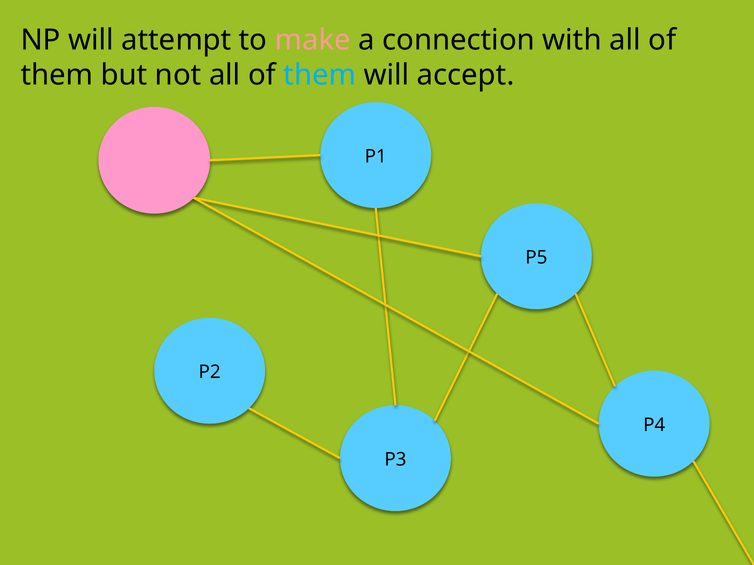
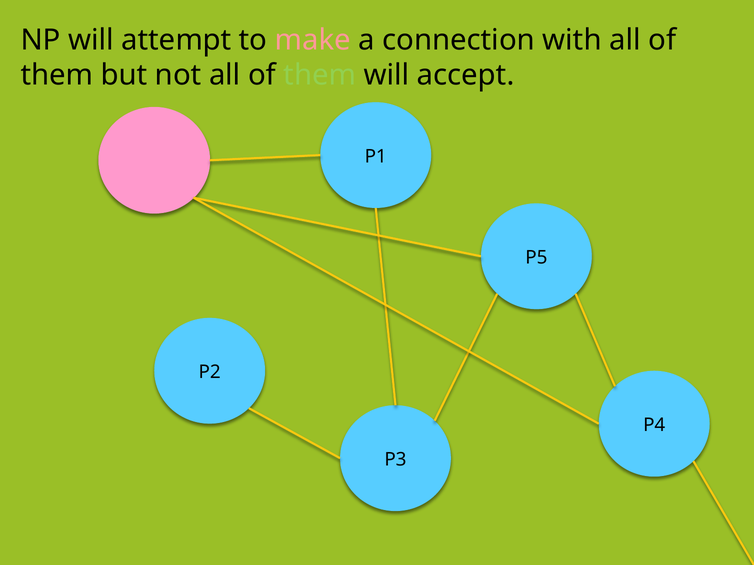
them at (320, 75) colour: light blue -> light green
